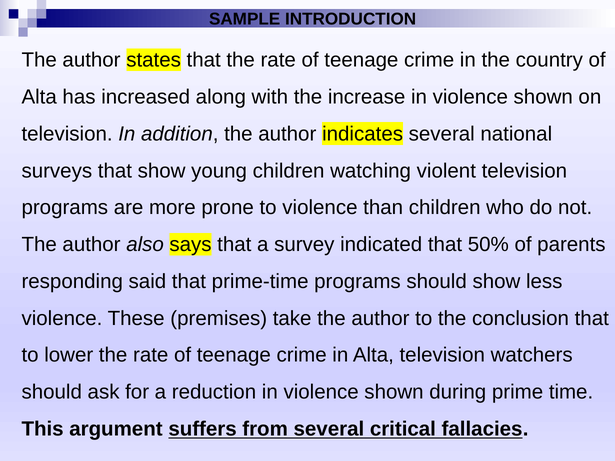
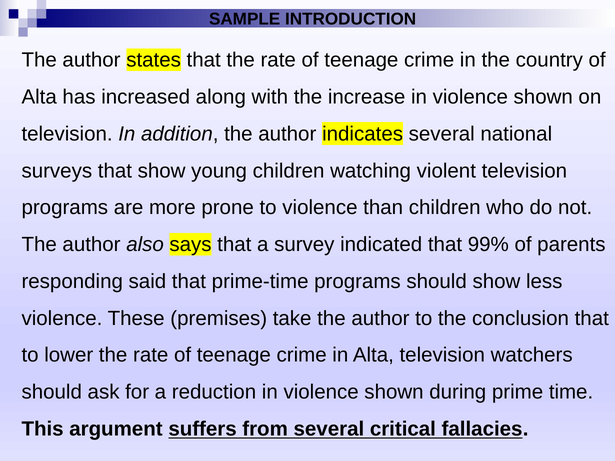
50%: 50% -> 99%
